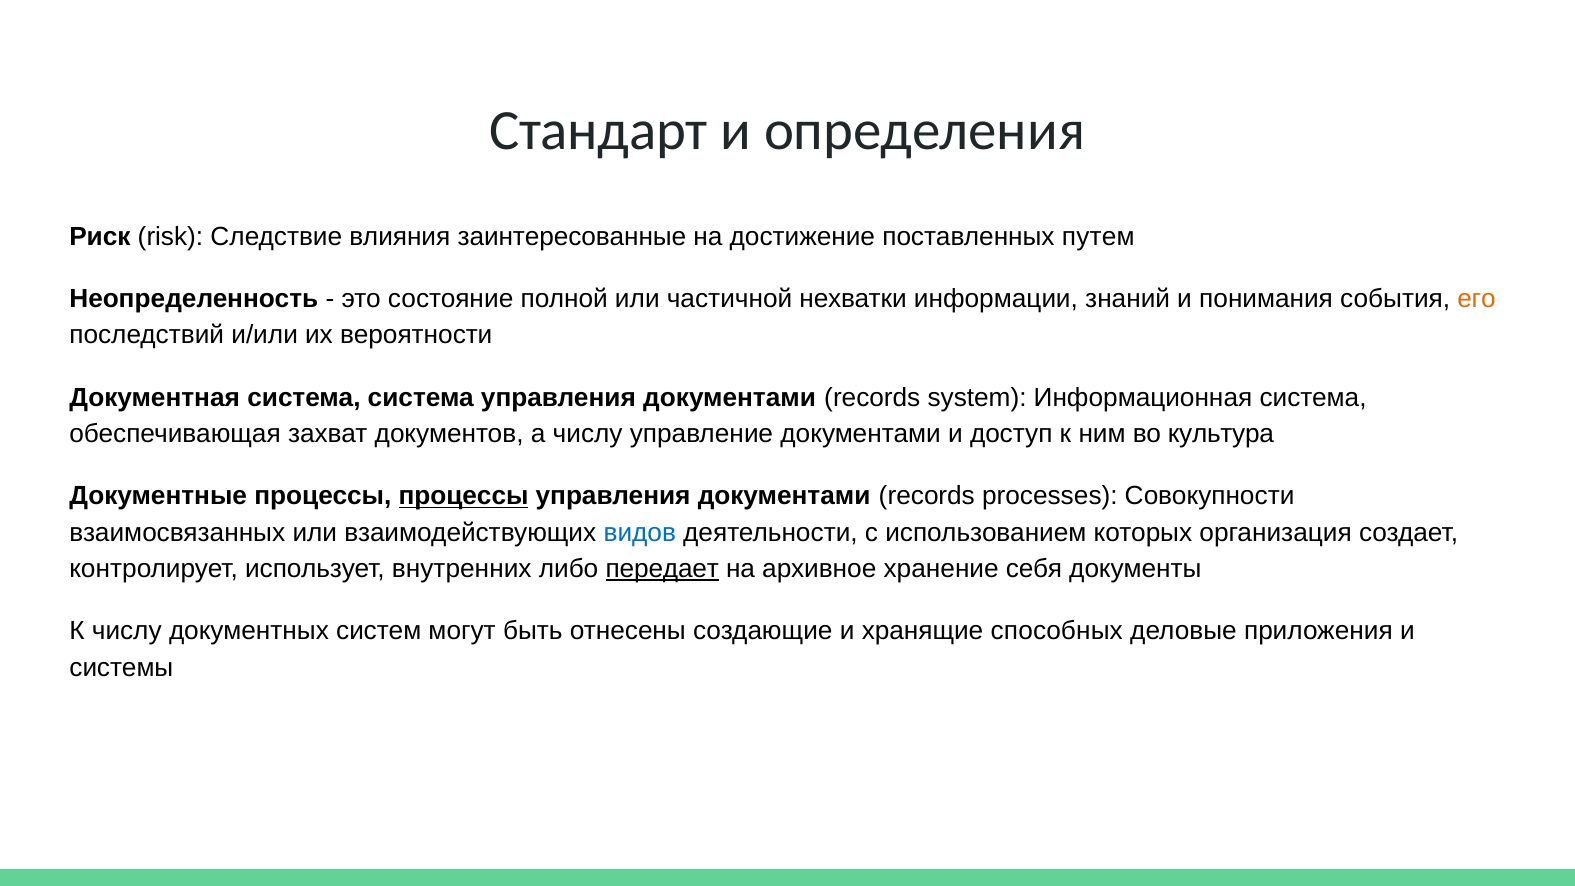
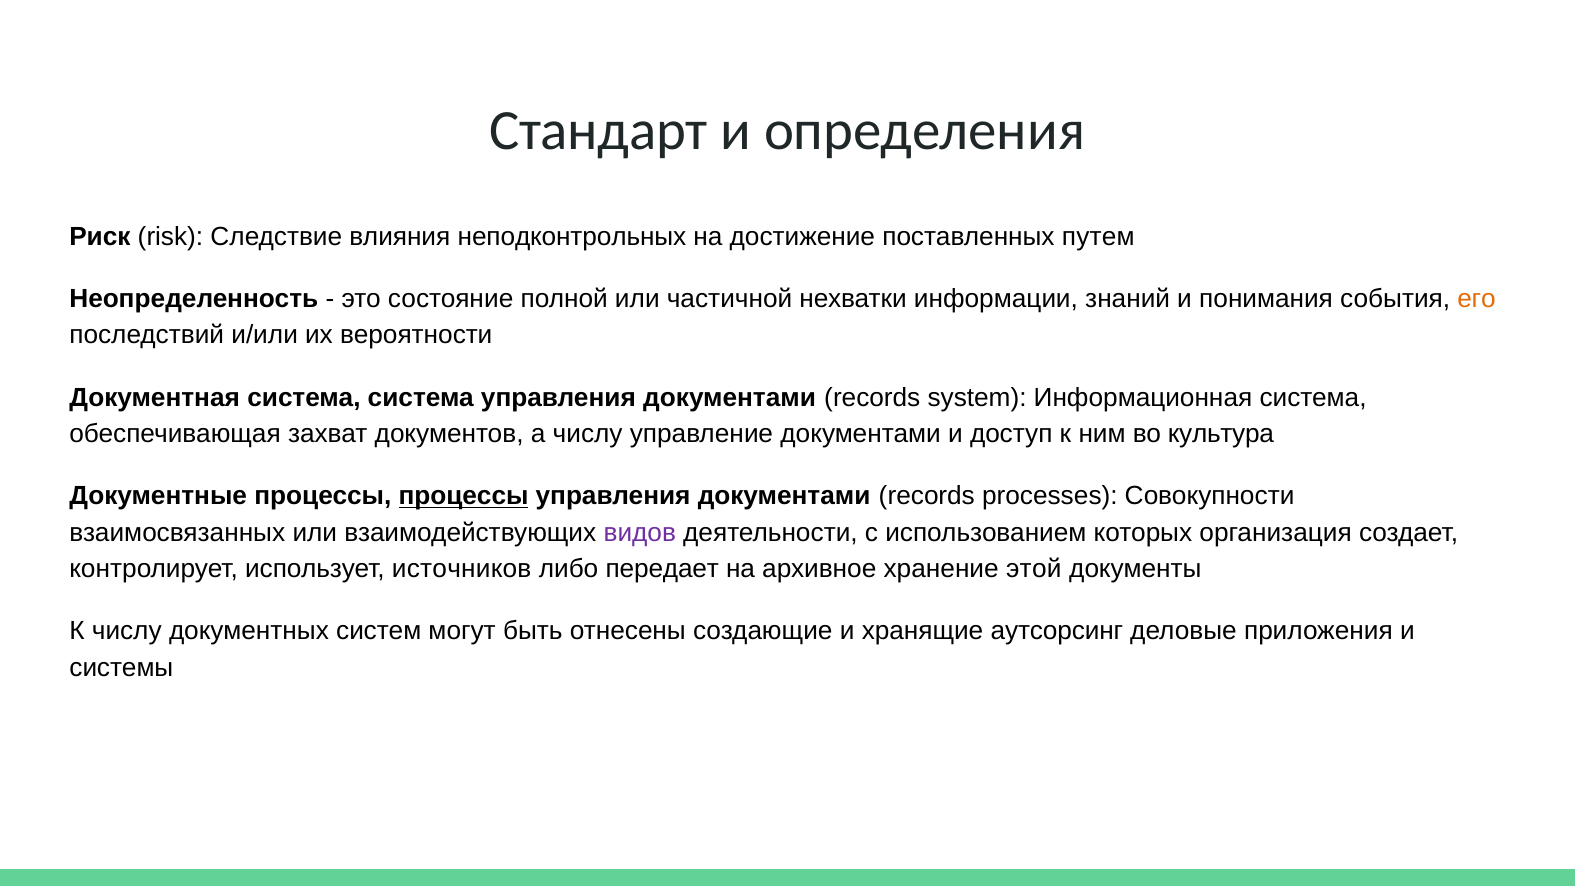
заинтересованные: заинтересованные -> неподконтрольных
видов colour: blue -> purple
внутренних: внутренних -> источников
передает underline: present -> none
себя: себя -> этой
способных: способных -> аутсорсинг
